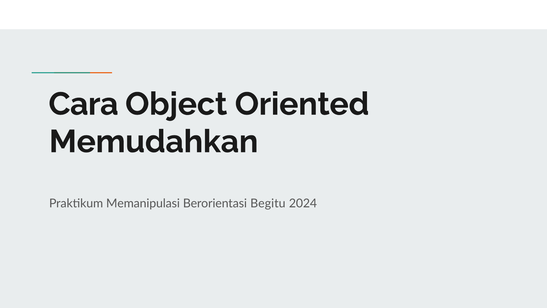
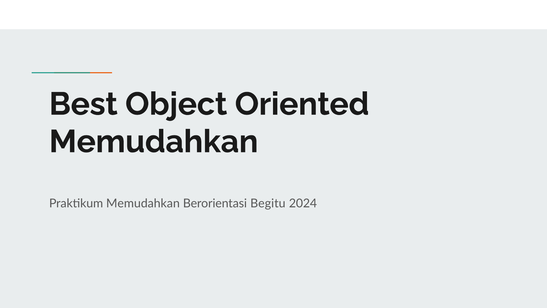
Cara: Cara -> Best
Praktikum Memanipulasi: Memanipulasi -> Memudahkan
